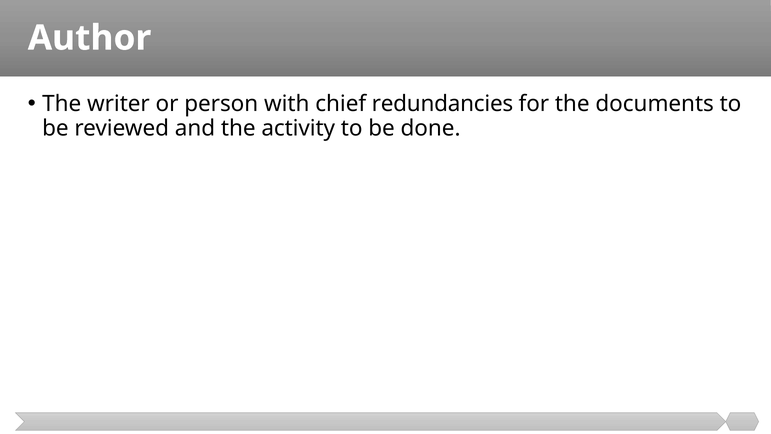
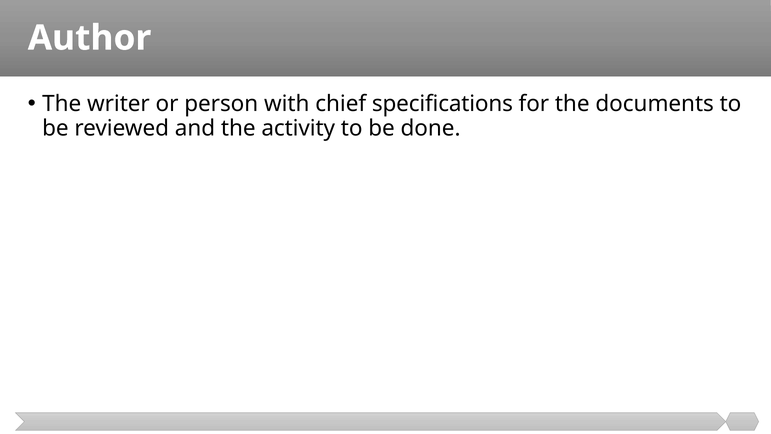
redundancies: redundancies -> specifications
